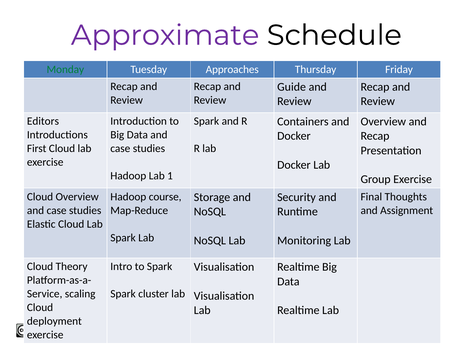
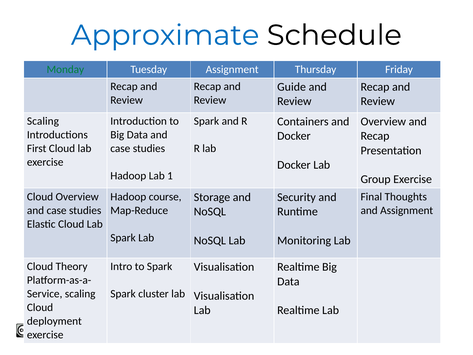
Approximate colour: purple -> blue
Tuesday Approaches: Approaches -> Assignment
Editors at (43, 121): Editors -> Scaling
